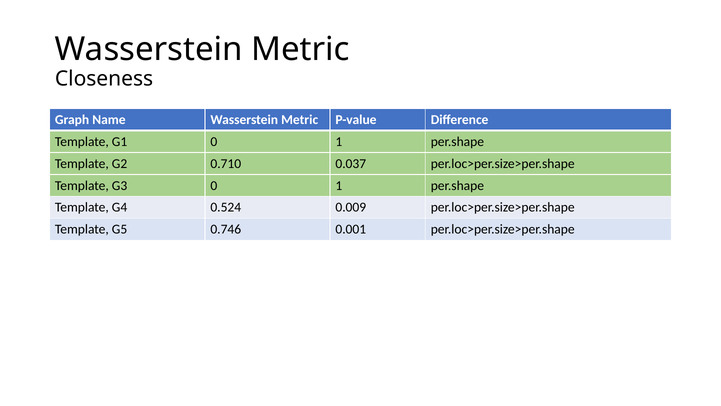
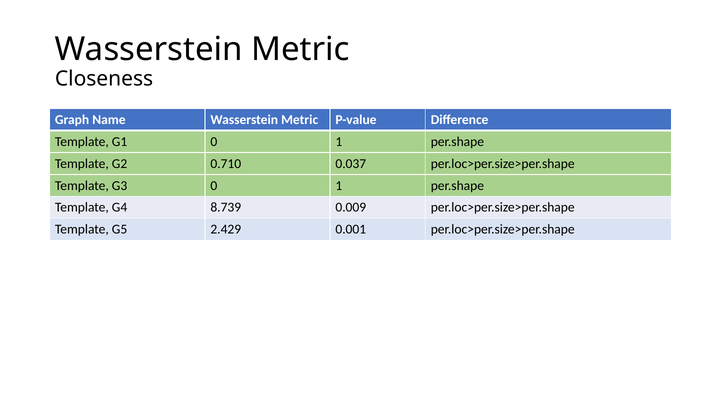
0.524: 0.524 -> 8.739
0.746: 0.746 -> 2.429
